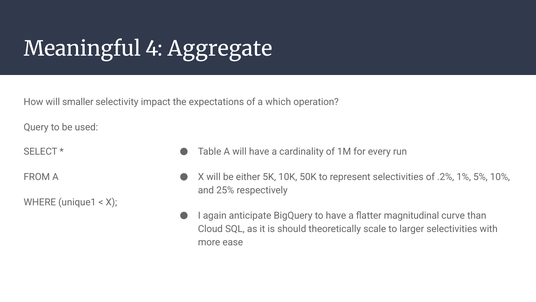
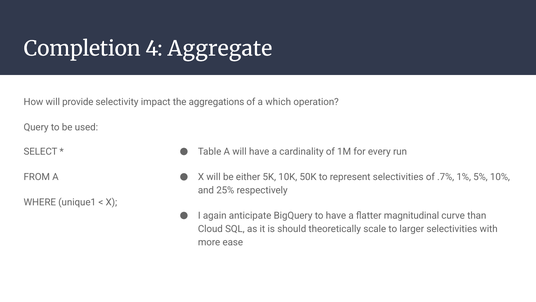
Meaningful: Meaningful -> Completion
smaller: smaller -> provide
expectations: expectations -> aggregations
.2%: .2% -> .7%
